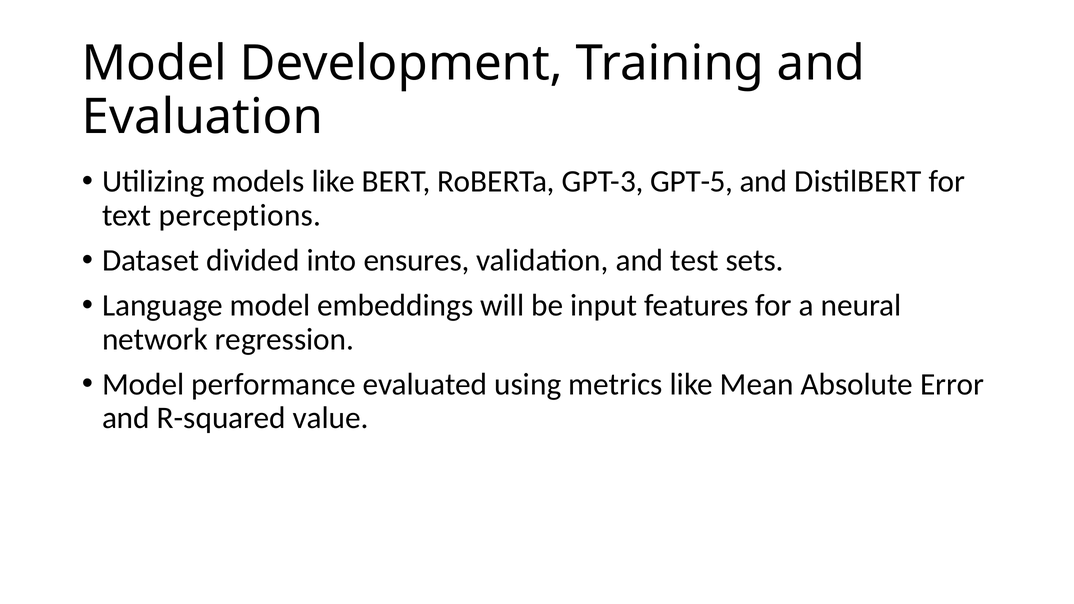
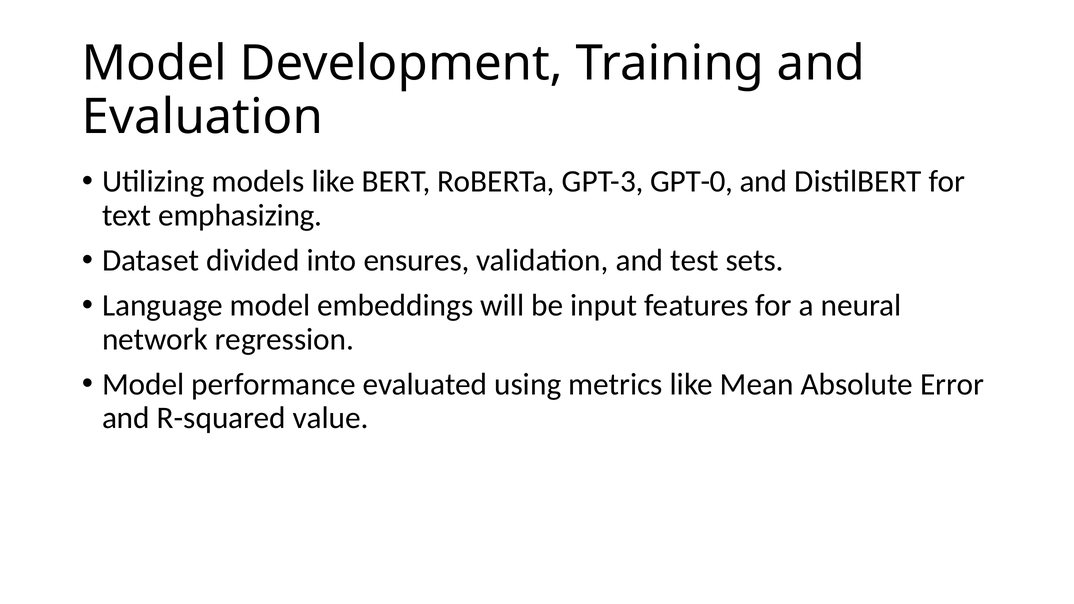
GPT-5: GPT-5 -> GPT-0
perceptions: perceptions -> emphasizing
